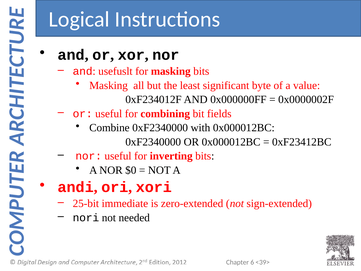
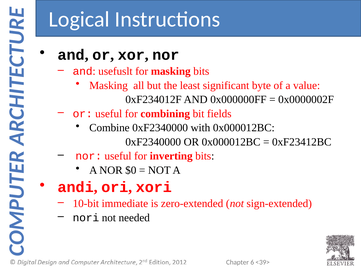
25-bit: 25-bit -> 10-bit
